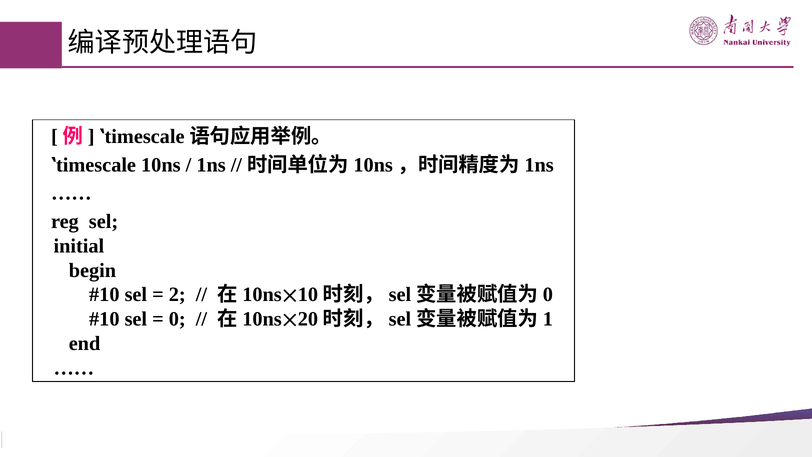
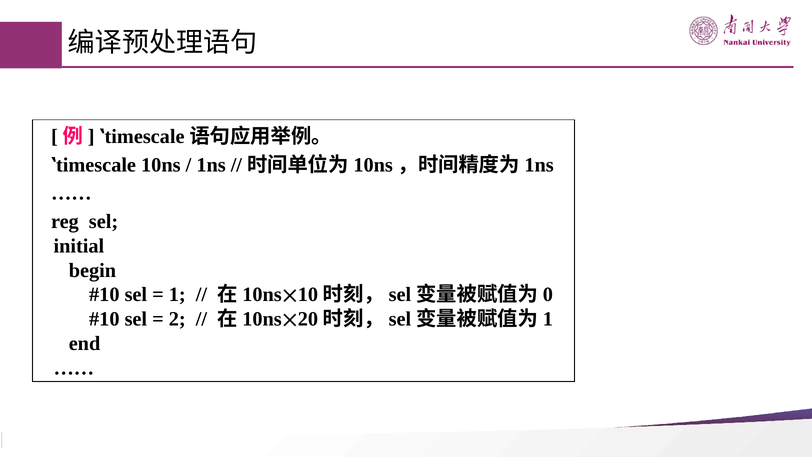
2: 2 -> 1
0: 0 -> 2
